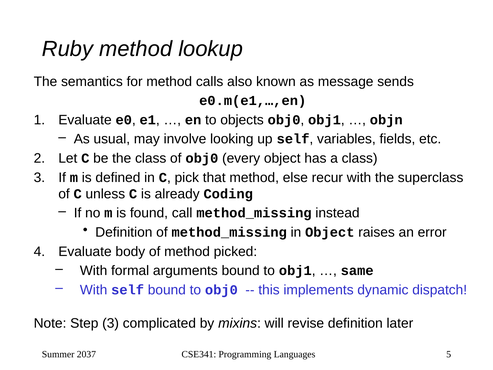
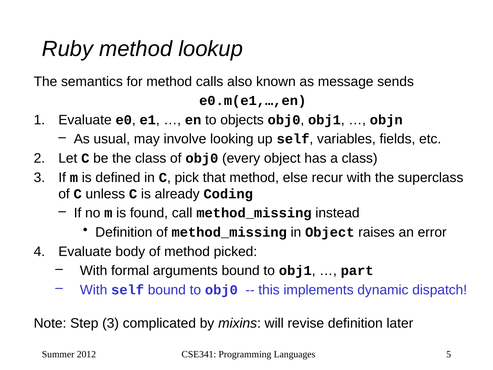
same: same -> part
2037: 2037 -> 2012
